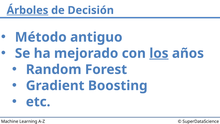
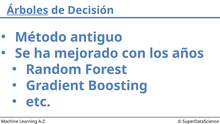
los underline: present -> none
